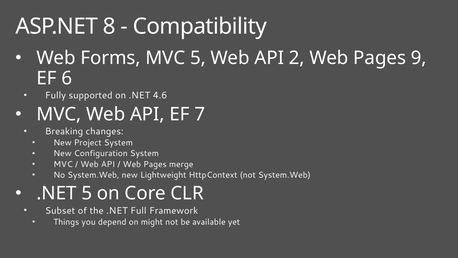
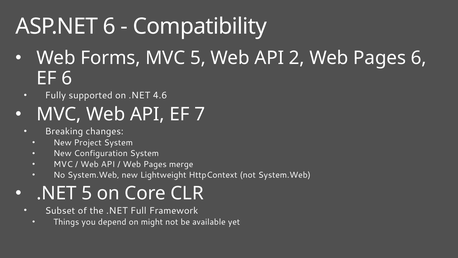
ASP.NET 8: 8 -> 6
Pages 9: 9 -> 6
